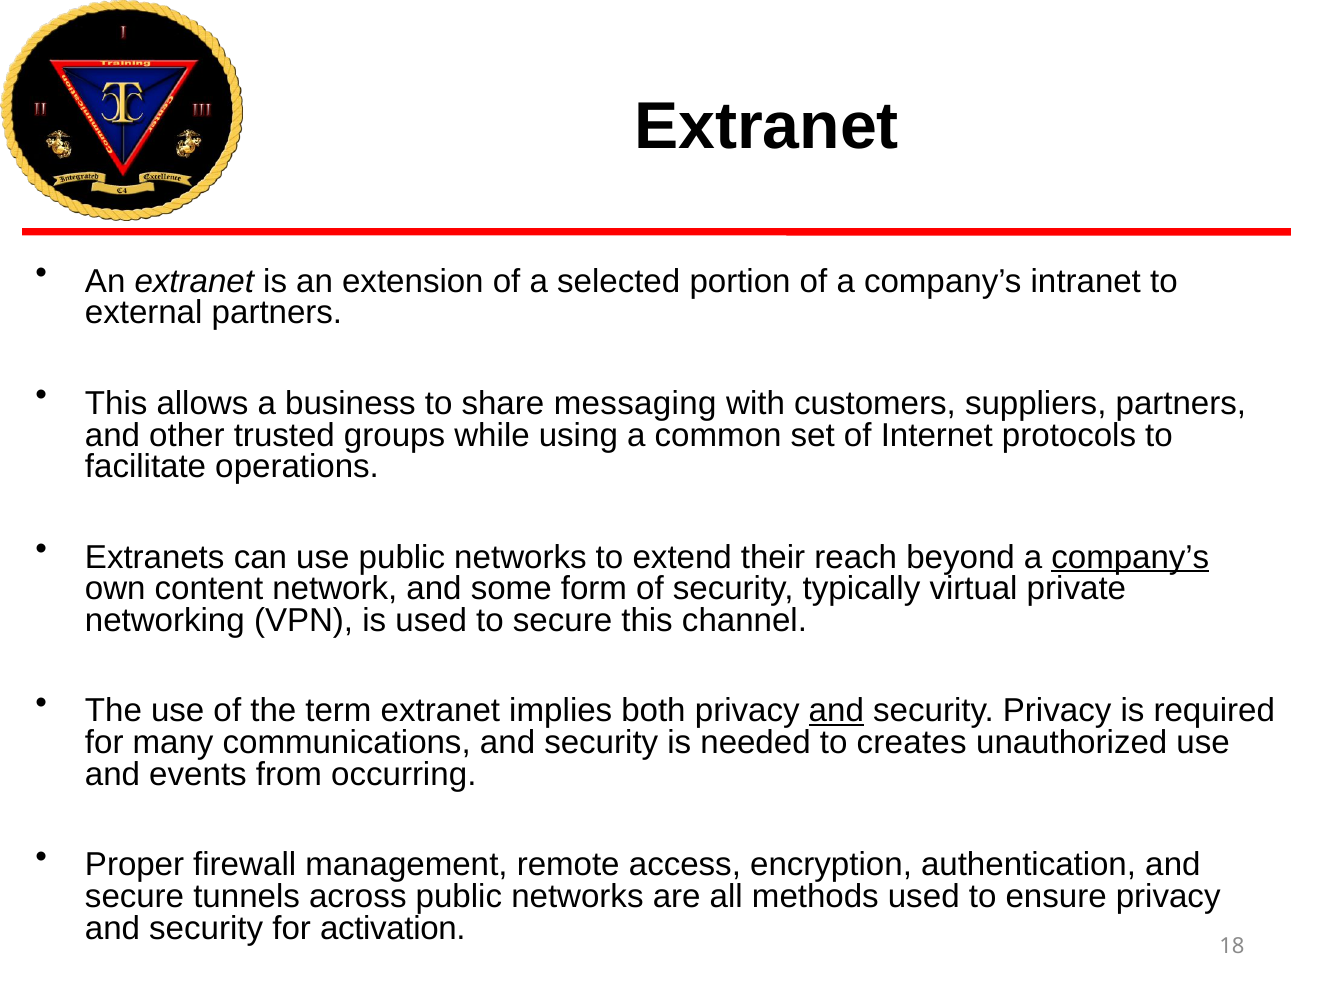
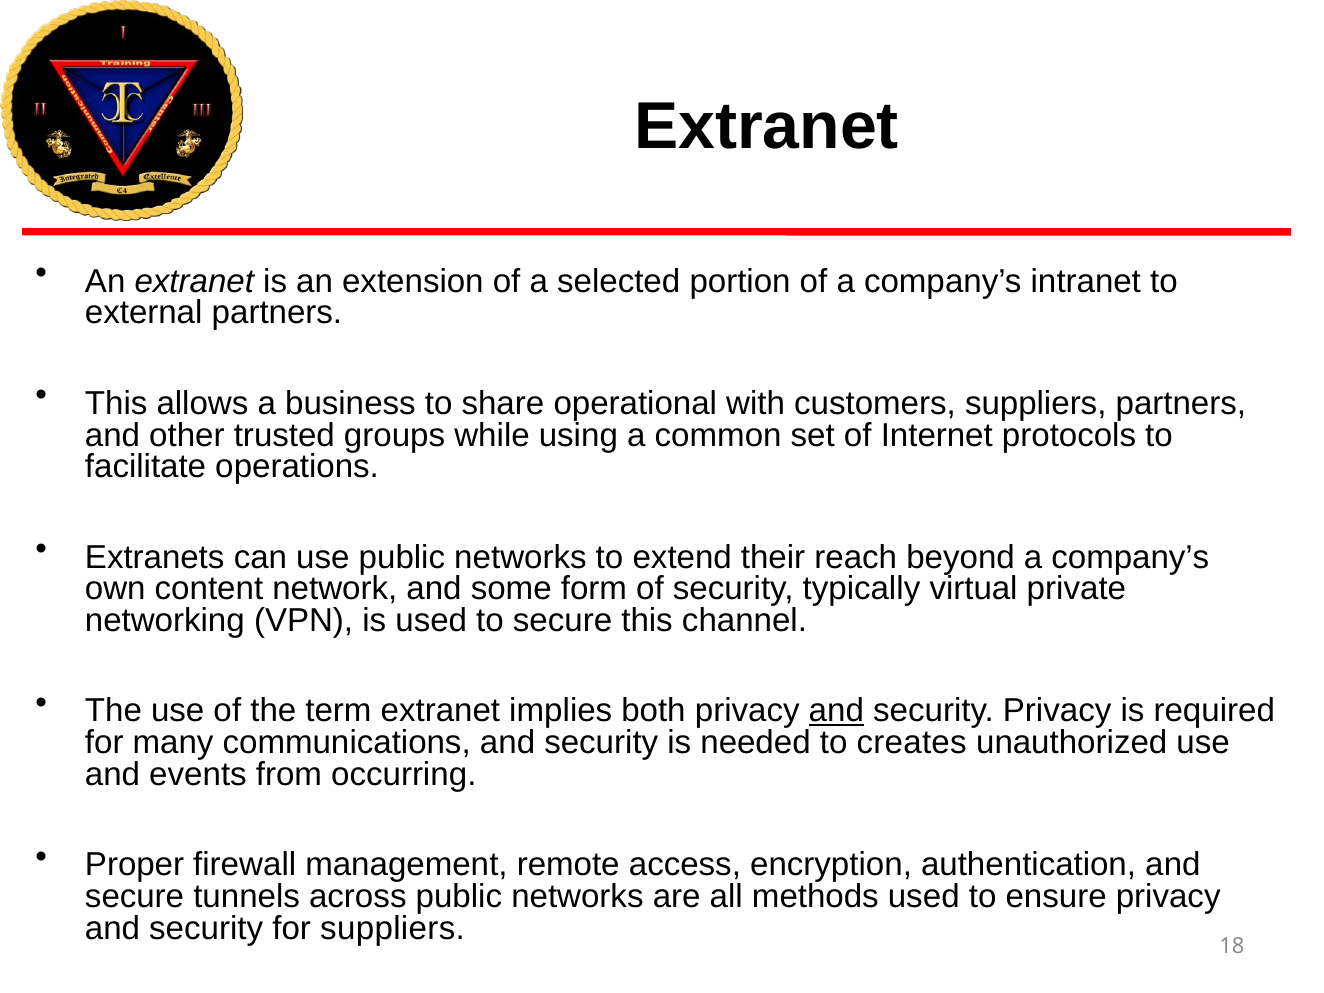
messaging: messaging -> operational
company’s at (1130, 557) underline: present -> none
for activation: activation -> suppliers
